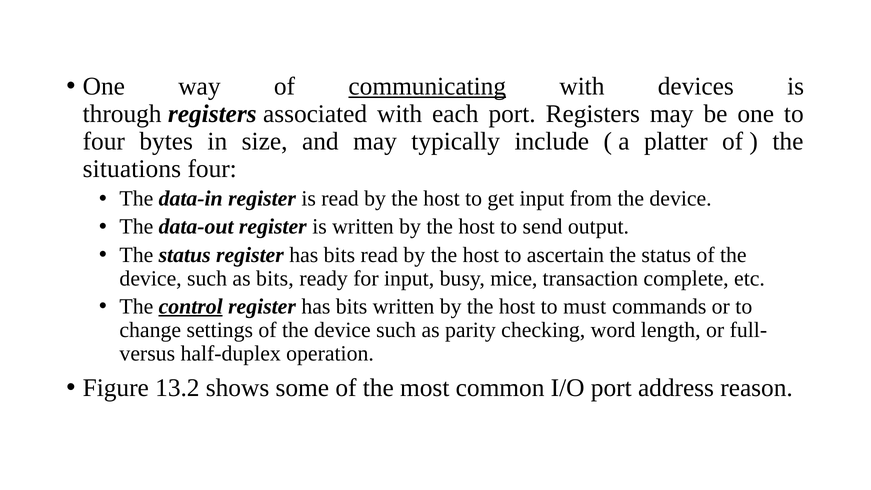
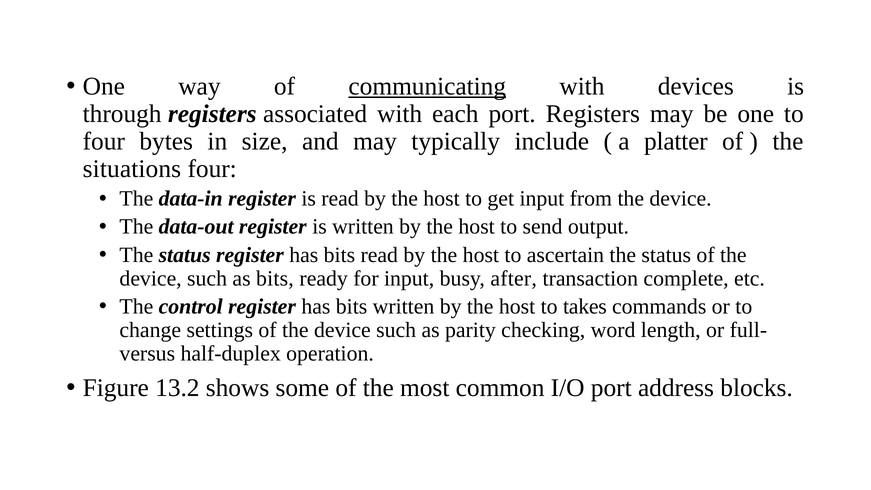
mice: mice -> after
control underline: present -> none
must: must -> takes
reason: reason -> blocks
